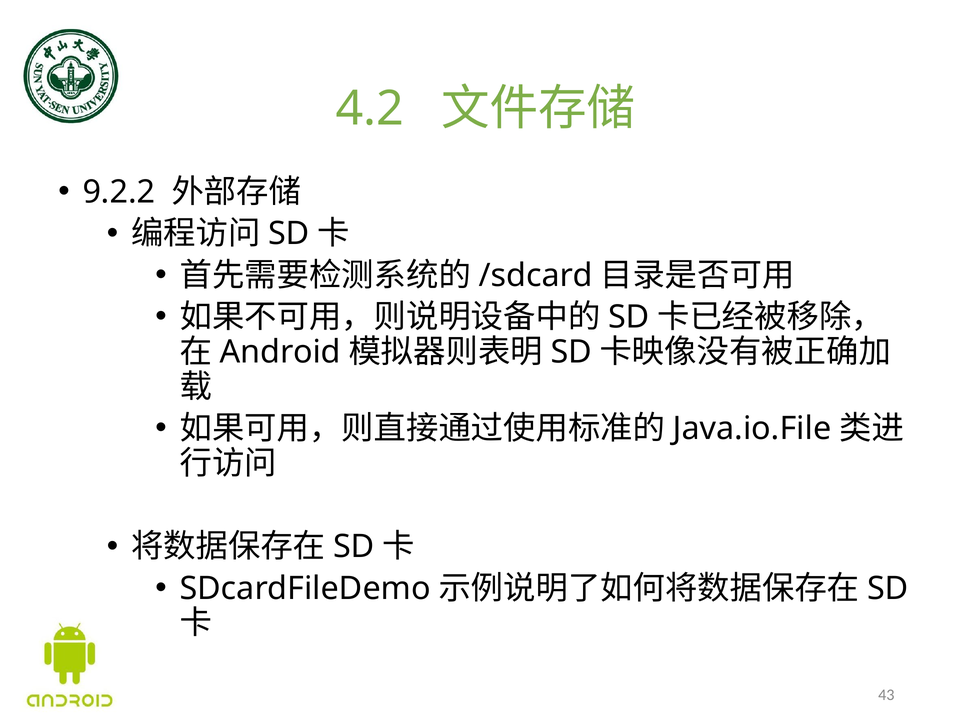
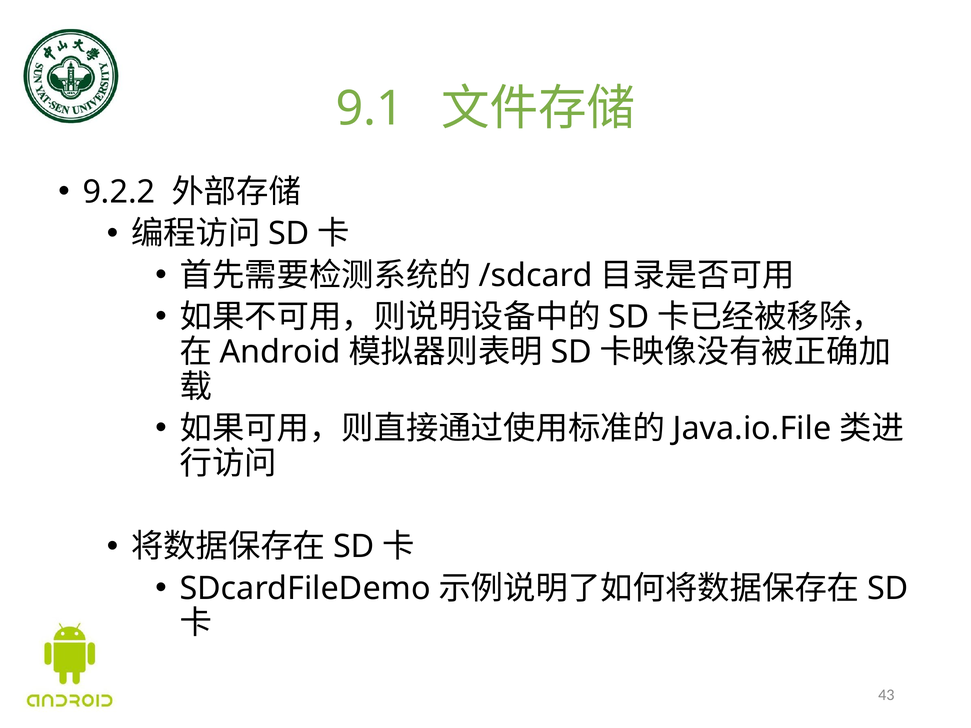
4.2: 4.2 -> 9.1
